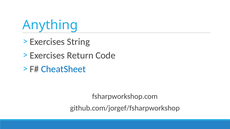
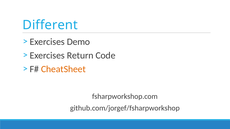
Anything: Anything -> Different
String: String -> Demo
CheatSheet colour: blue -> orange
